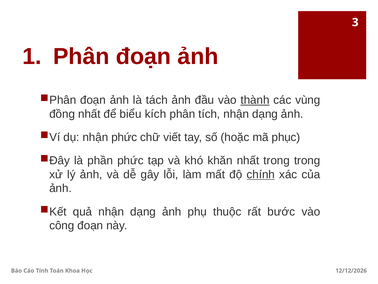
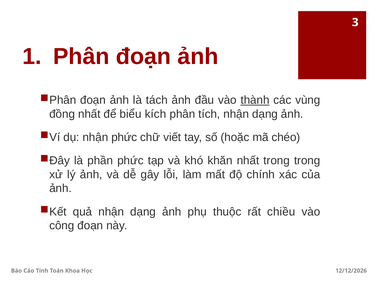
phục: phục -> chéo
chính underline: present -> none
bước: bước -> chiều
